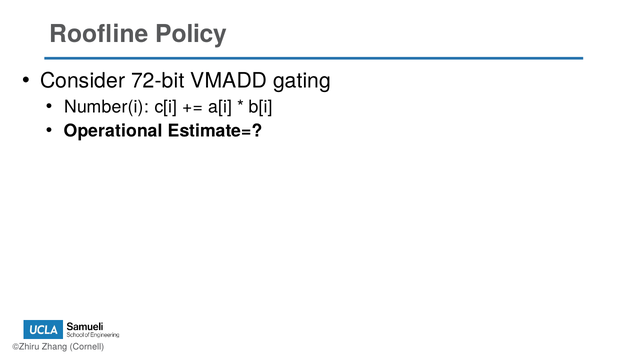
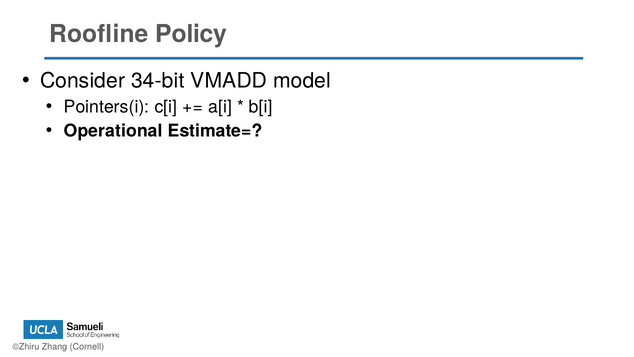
72-bit: 72-bit -> 34-bit
gating: gating -> model
Number(i: Number(i -> Pointers(i
